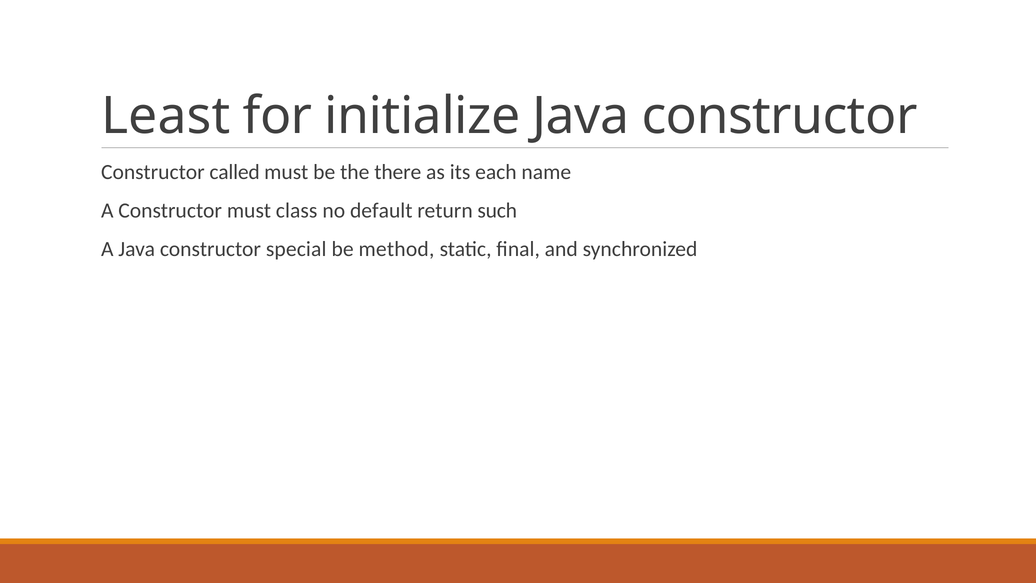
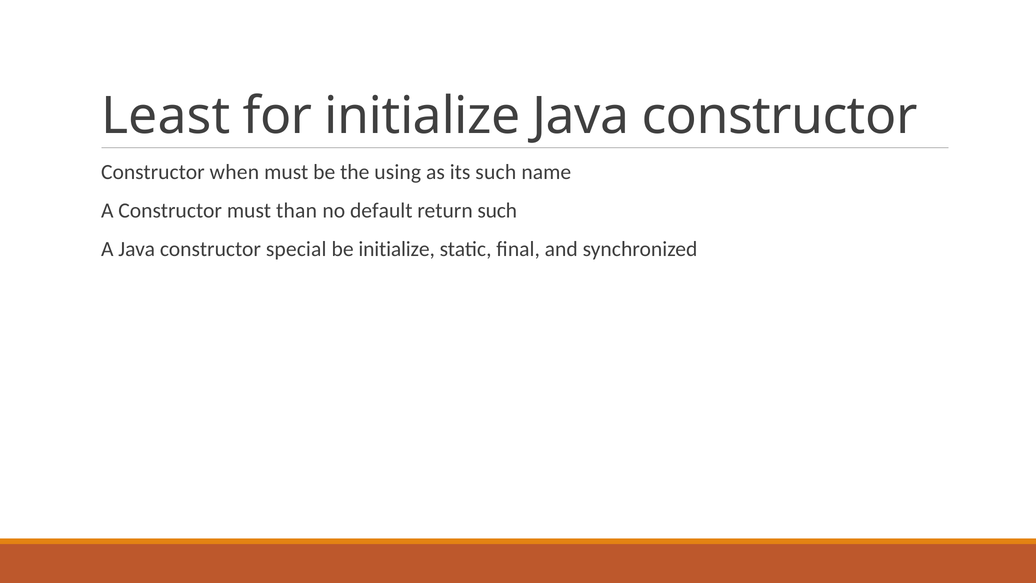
called: called -> when
there: there -> using
its each: each -> such
class: class -> than
be method: method -> initialize
